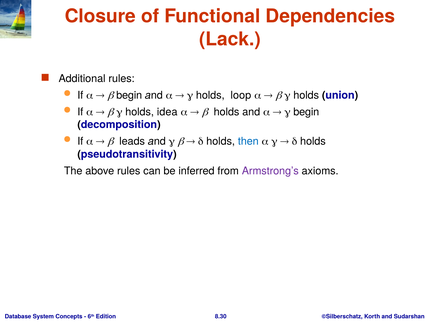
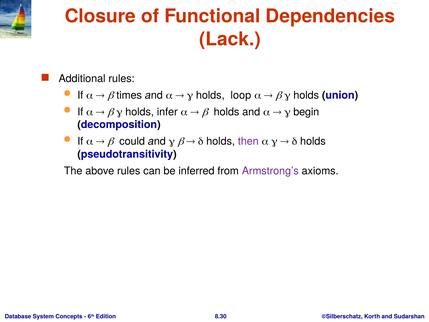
begin at (129, 95): begin -> times
idea: idea -> infer
leads: leads -> could
then colour: blue -> purple
